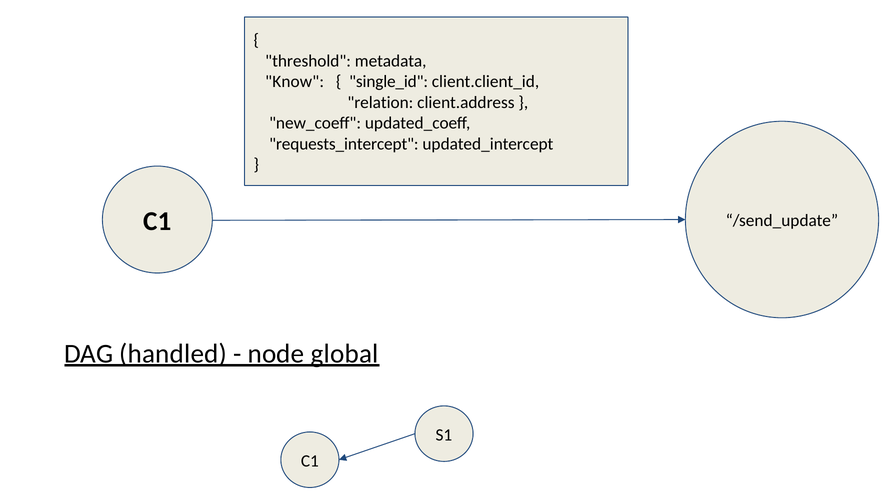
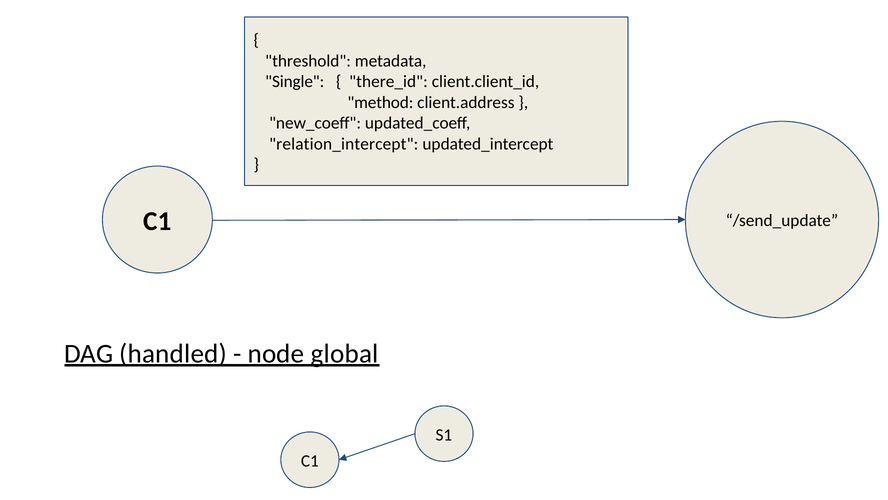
Know: Know -> Single
single_id: single_id -> there_id
relation: relation -> method
requests_intercept: requests_intercept -> relation_intercept
